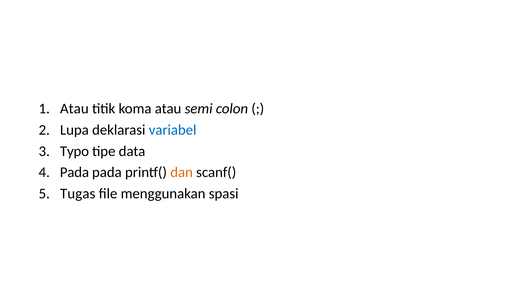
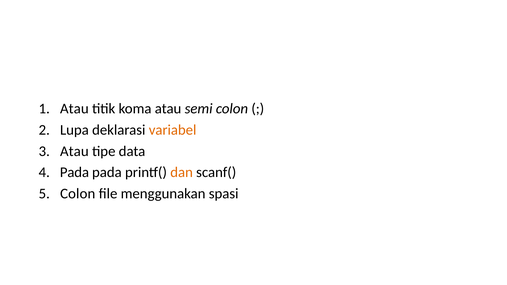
variabel colour: blue -> orange
Typo at (74, 151): Typo -> Atau
Tugas at (78, 194): Tugas -> Colon
